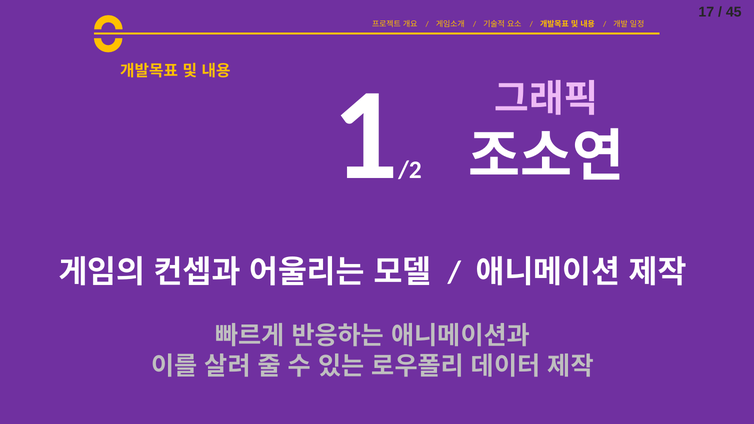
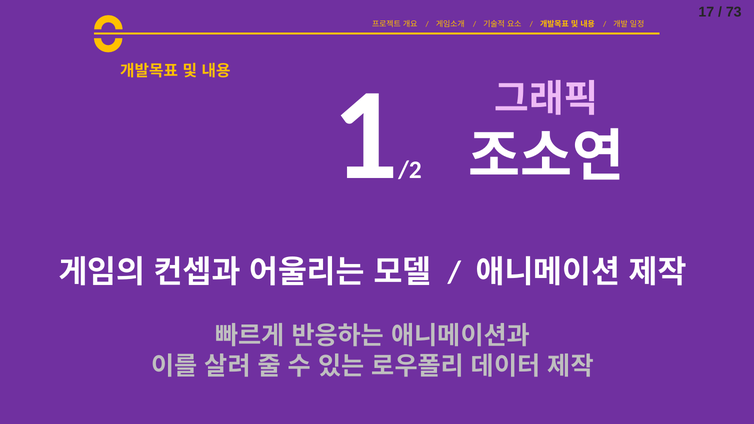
45: 45 -> 73
